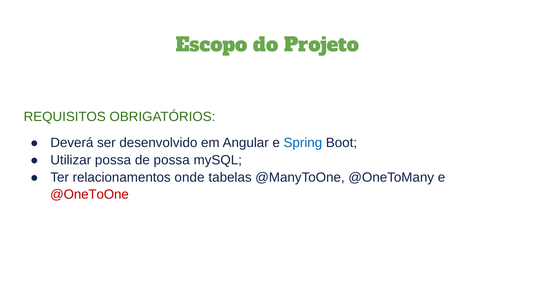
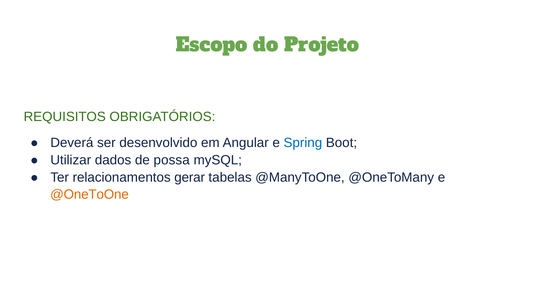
Utilizar possa: possa -> dados
onde: onde -> gerar
@OneToOne colour: red -> orange
